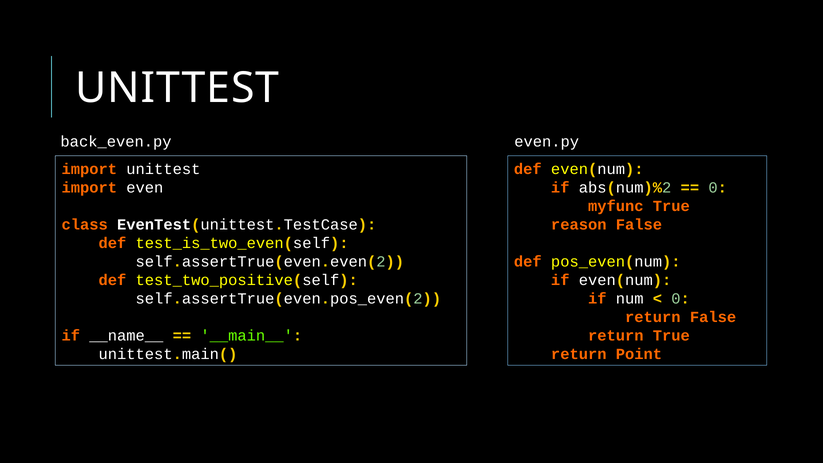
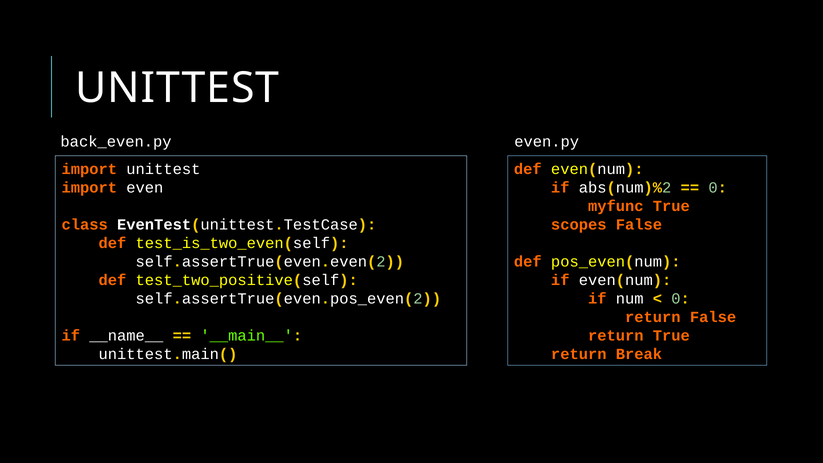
reason: reason -> scopes
Point: Point -> Break
